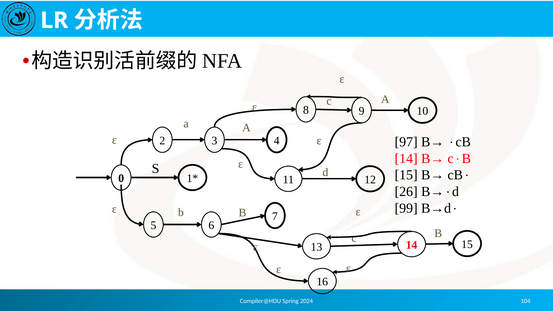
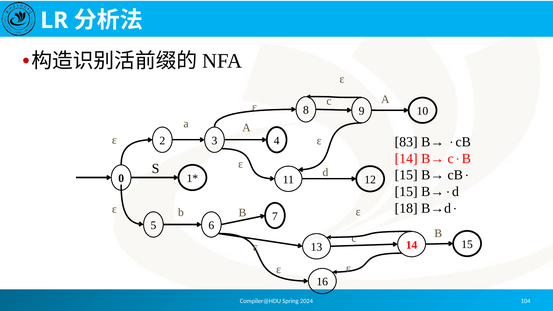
97: 97 -> 83
26 at (406, 192): 26 -> 15
99: 99 -> 18
